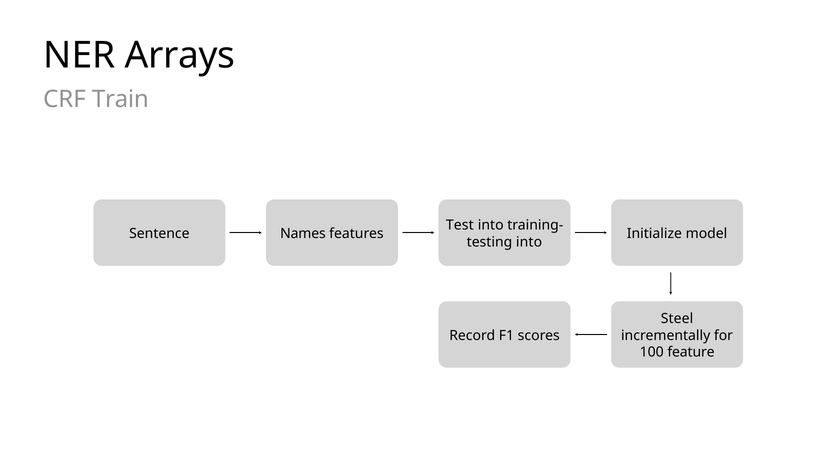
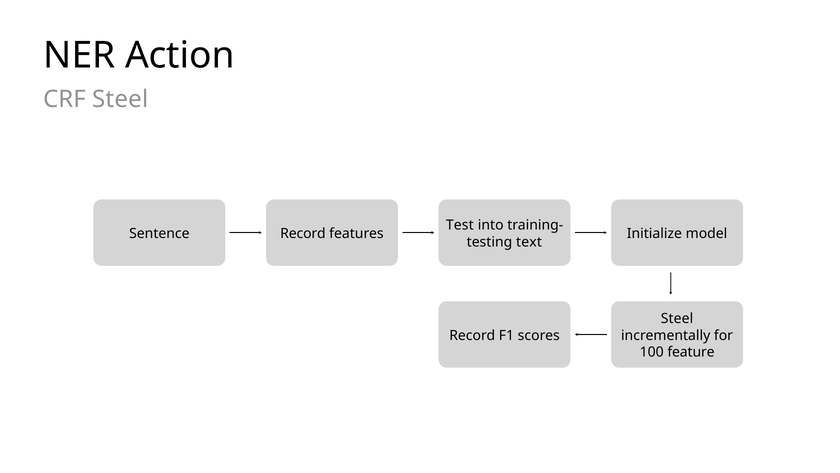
Arrays: Arrays -> Action
CRF Train: Train -> Steel
Names at (303, 233): Names -> Record
into at (529, 242): into -> text
